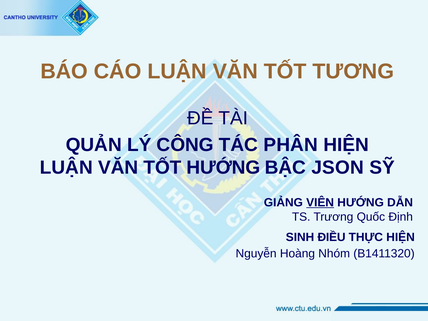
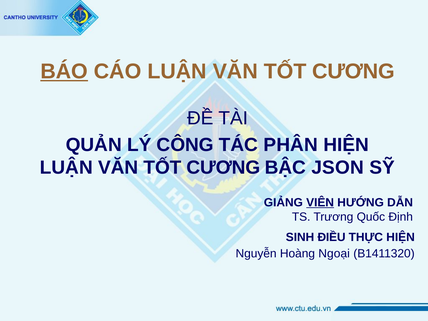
BÁO underline: none -> present
TƯƠNG at (353, 72): TƯƠNG -> CƯƠNG
HƯỚNG at (223, 168): HƯỚNG -> CƯƠNG
Nhóm: Nhóm -> Ngoại
